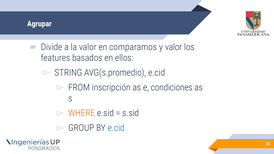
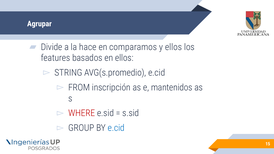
la valor: valor -> hace
y valor: valor -> ellos
condiciones: condiciones -> mantenidos
WHERE colour: orange -> red
